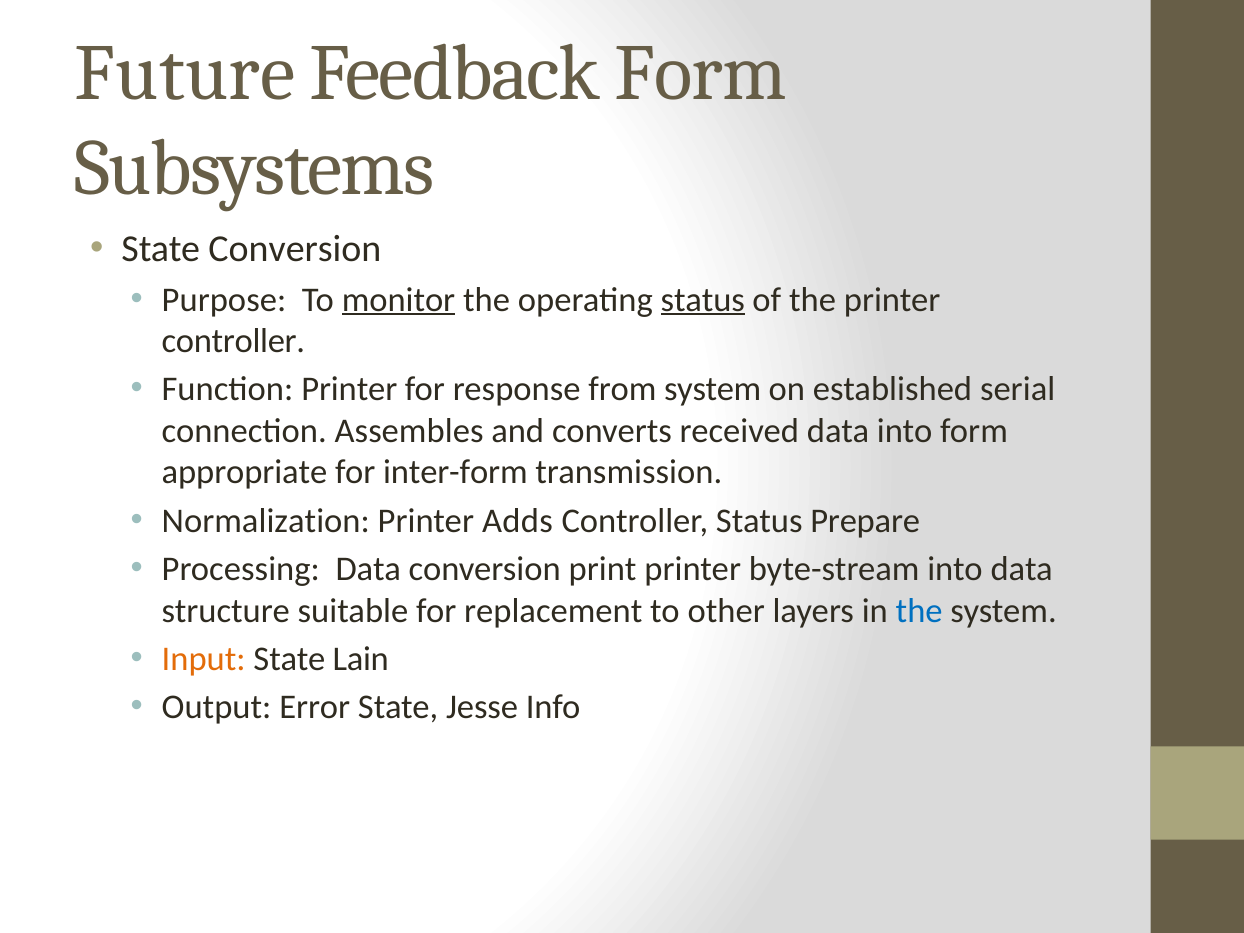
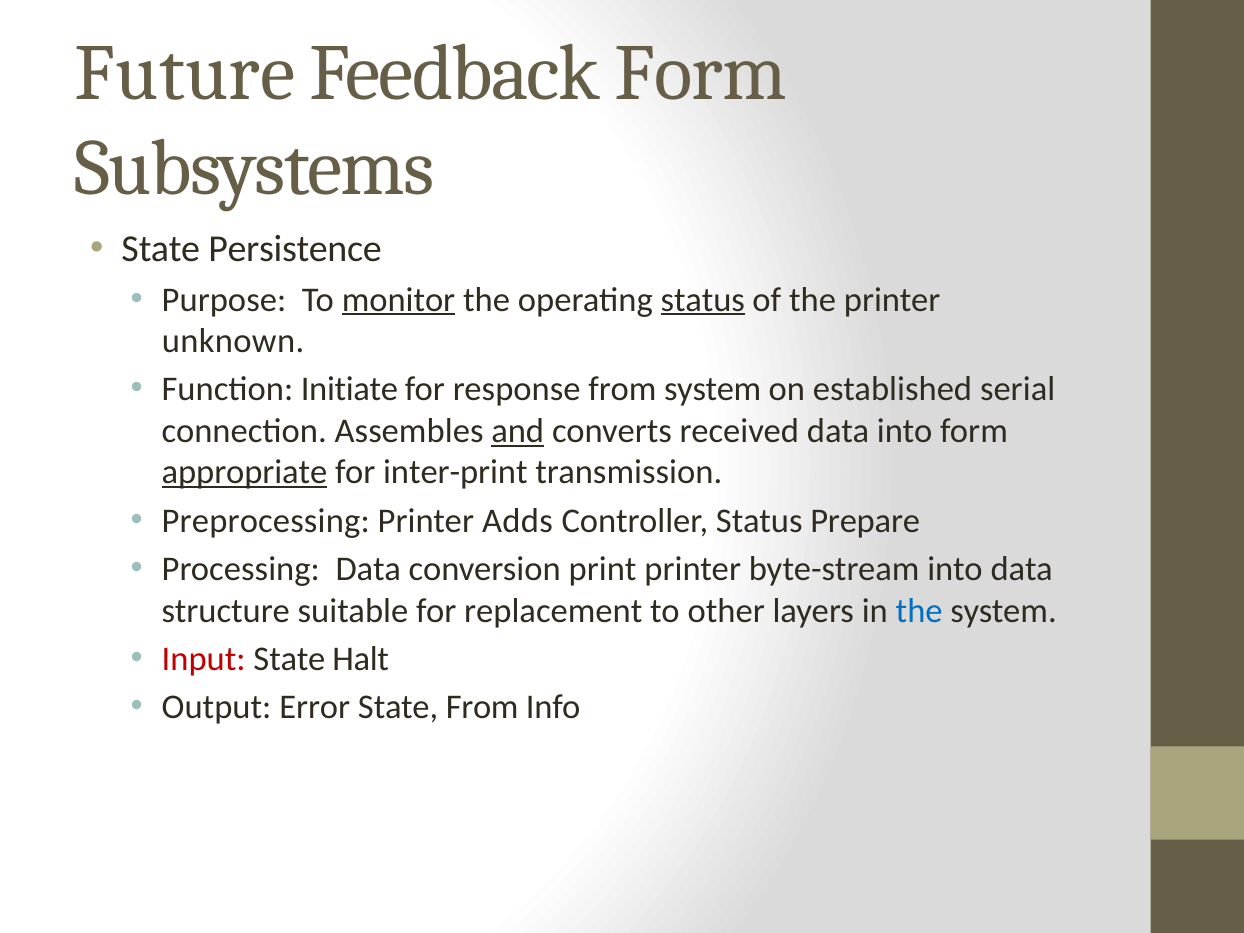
State Conversion: Conversion -> Persistence
controller at (233, 341): controller -> unknown
Function Printer: Printer -> Initiate
and underline: none -> present
appropriate underline: none -> present
inter-form: inter-form -> inter-print
Normalization: Normalization -> Preprocessing
Input colour: orange -> red
Lain: Lain -> Halt
State Jesse: Jesse -> From
